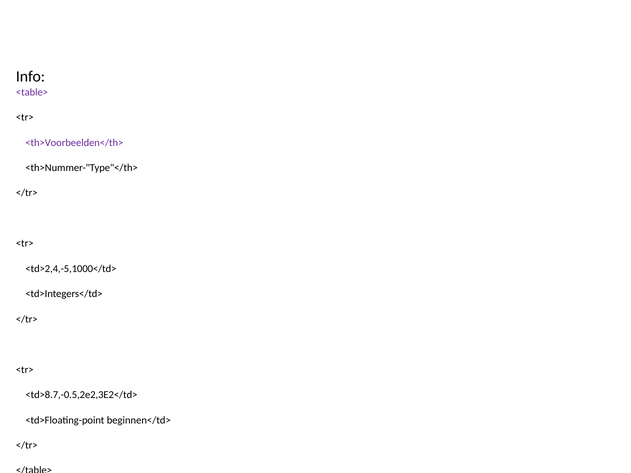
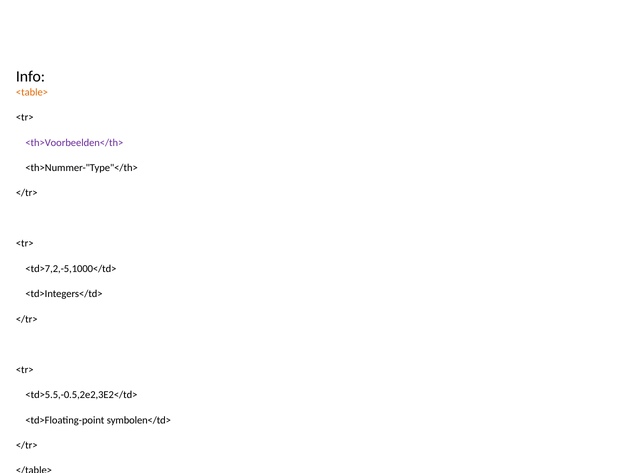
<table> colour: purple -> orange
<td>2,4,-5,1000</td>: <td>2,4,-5,1000</td> -> <td>7,2,-5,1000</td>
<td>8.7,-0.5,2e2,3E2</td>: <td>8.7,-0.5,2e2,3E2</td> -> <td>5.5,-0.5,2e2,3E2</td>
beginnen</td>: beginnen</td> -> symbolen</td>
